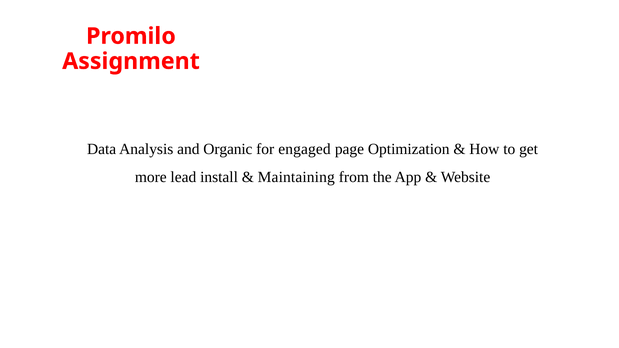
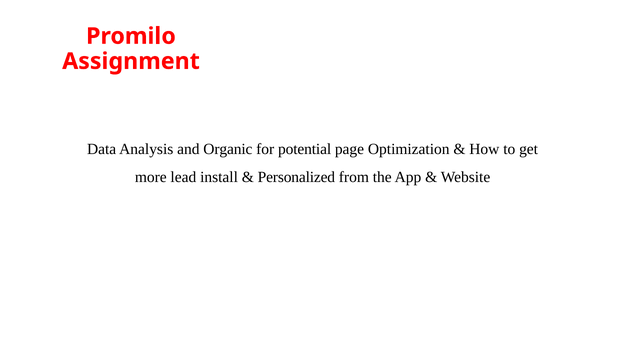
engaged: engaged -> potential
Maintaining: Maintaining -> Personalized
